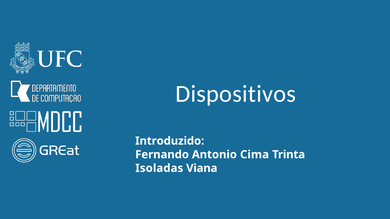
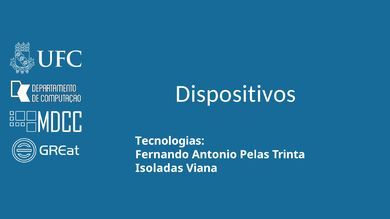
Introduzido: Introduzido -> Tecnologias
Cima: Cima -> Pelas
